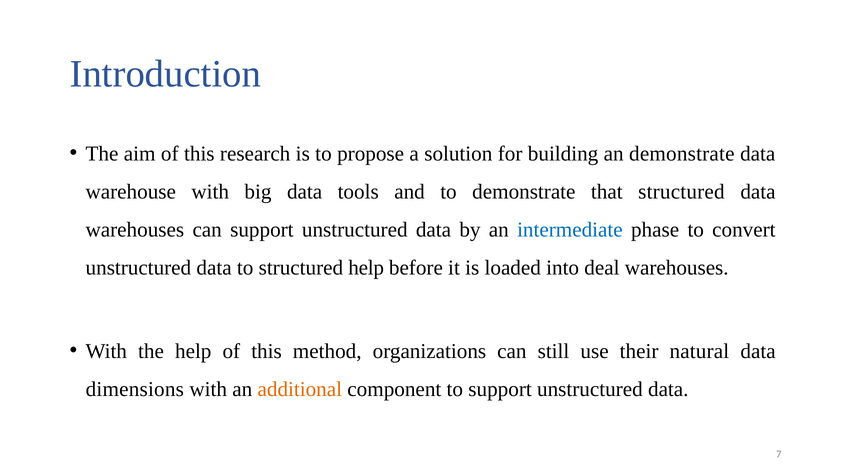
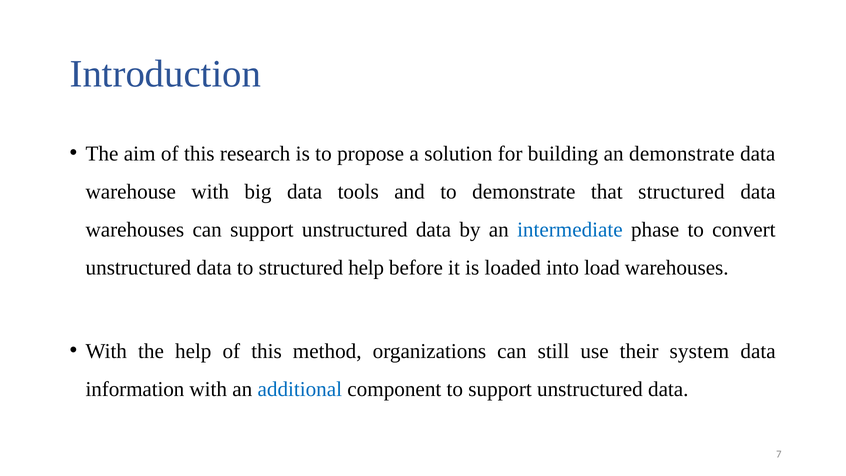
deal: deal -> load
natural: natural -> system
dimensions: dimensions -> information
additional colour: orange -> blue
